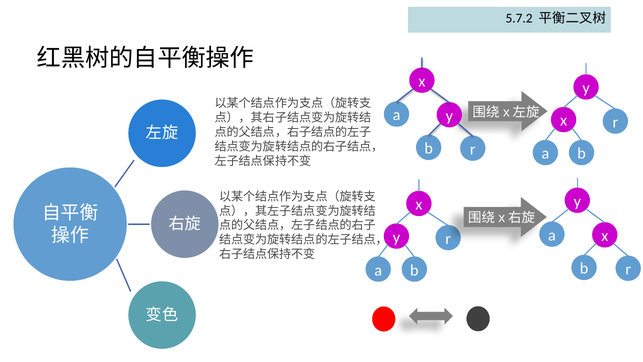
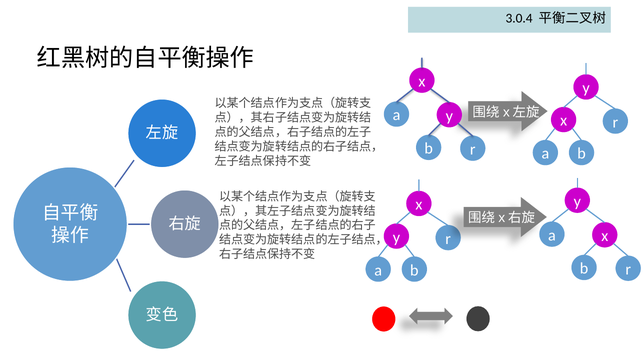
5.7.2: 5.7.2 -> 3.0.4
